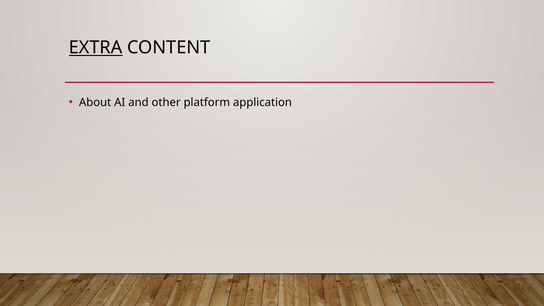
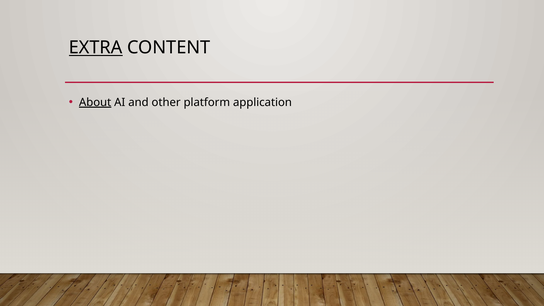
About underline: none -> present
